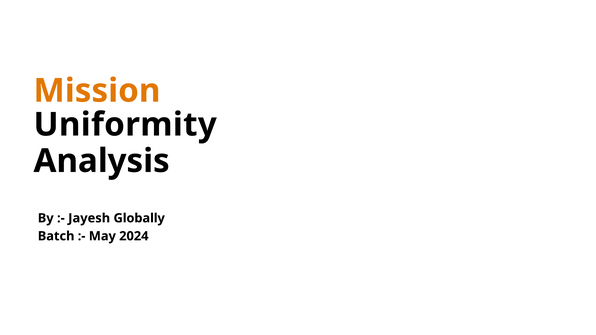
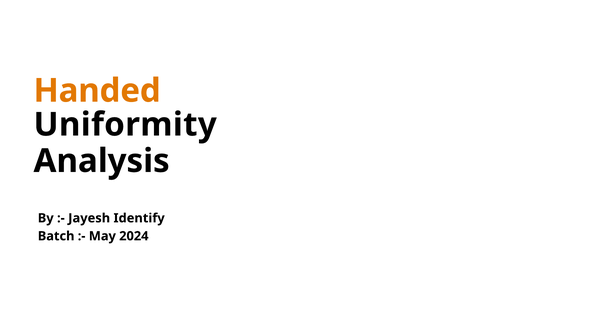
Mission: Mission -> Handed
Globally: Globally -> Identify
